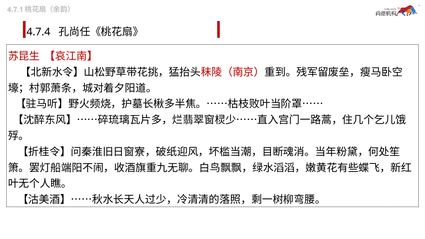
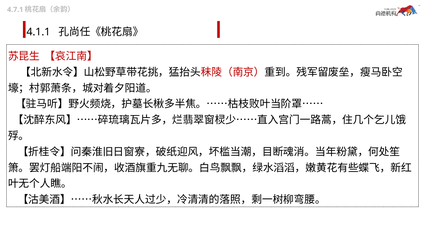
4.7.4: 4.7.4 -> 4.1.1
